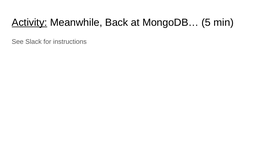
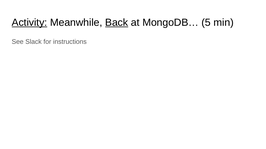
Back underline: none -> present
